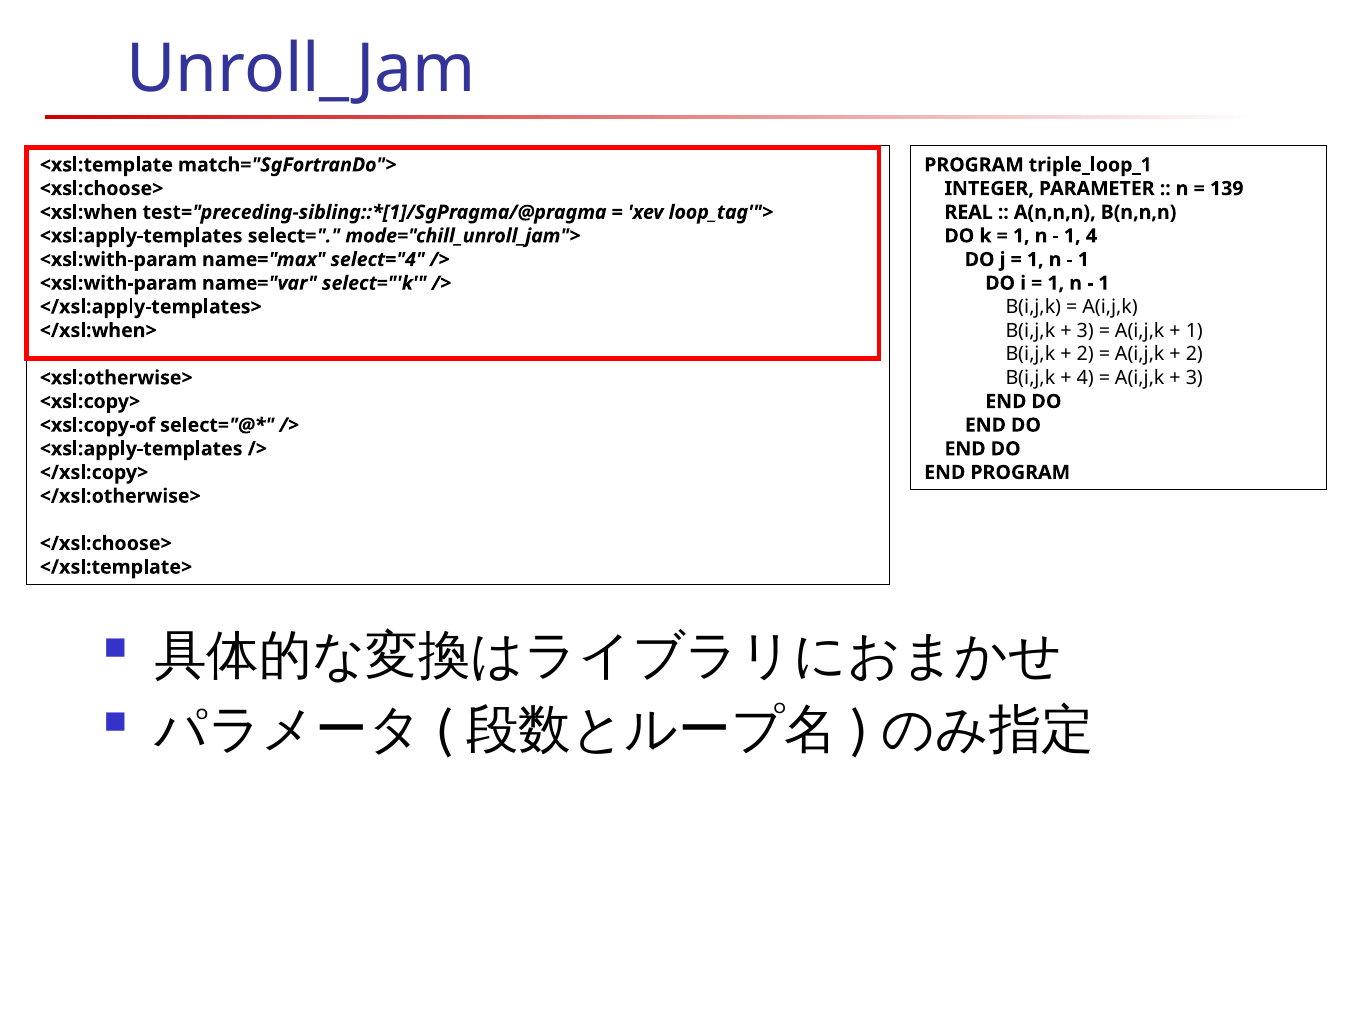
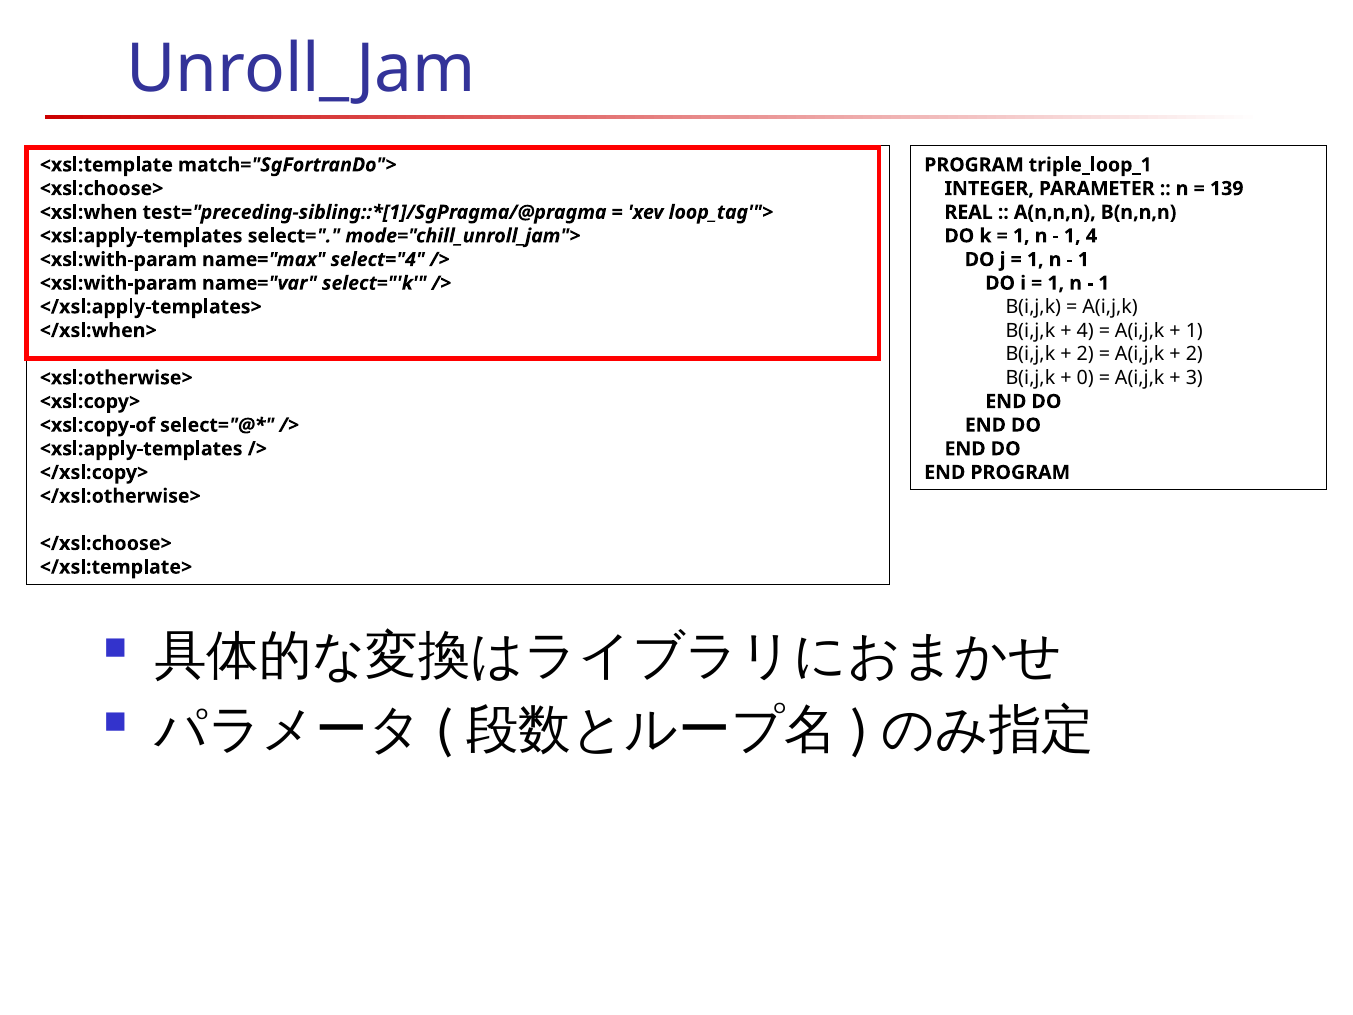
3 at (1085, 330): 3 -> 4
4 at (1085, 378): 4 -> 0
